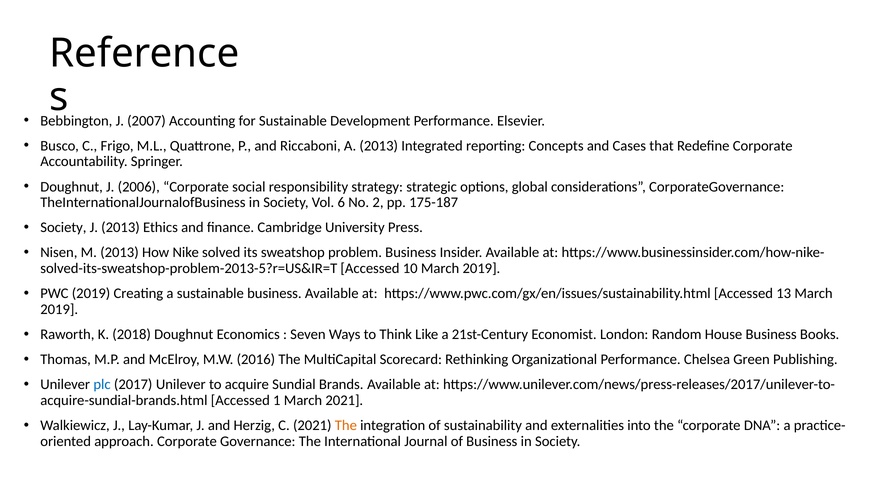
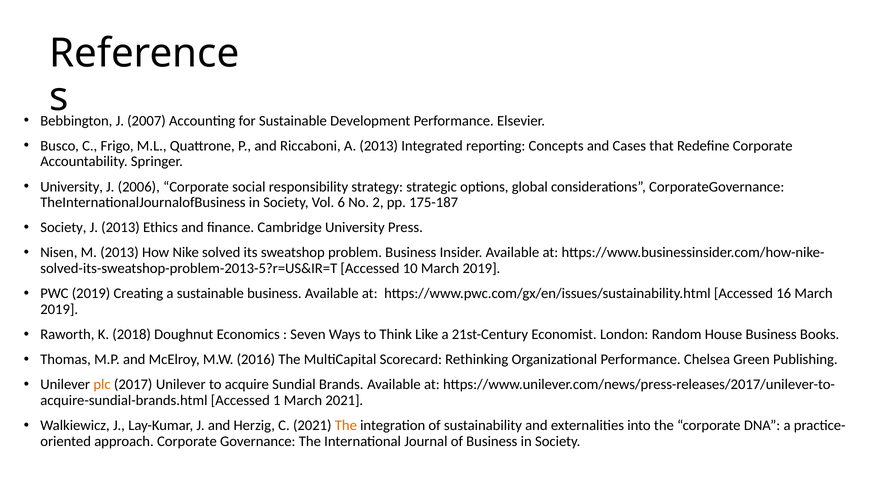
Doughnut at (72, 187): Doughnut -> University
13: 13 -> 16
plc colour: blue -> orange
